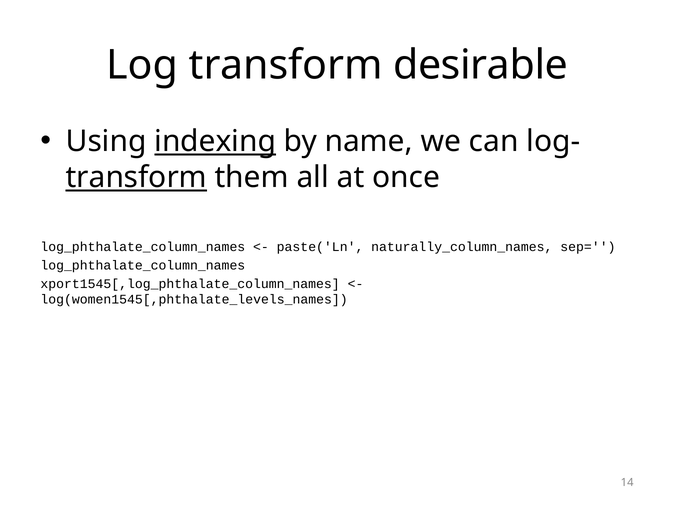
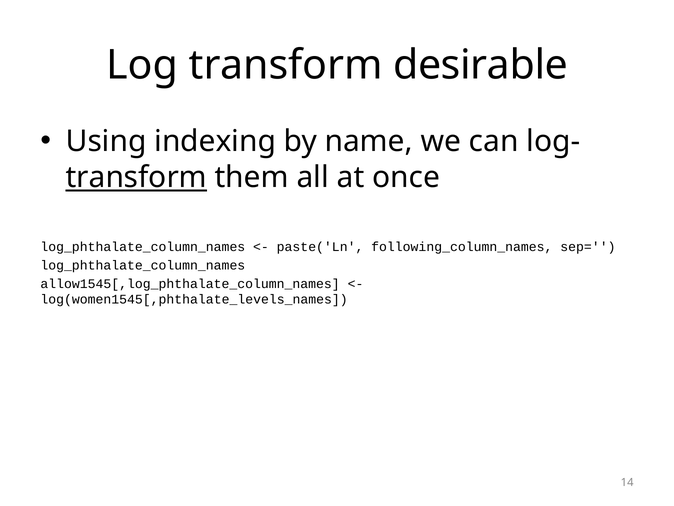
indexing underline: present -> none
naturally_column_names: naturally_column_names -> following_column_names
xport1545[,log_phthalate_column_names: xport1545[,log_phthalate_column_names -> allow1545[,log_phthalate_column_names
